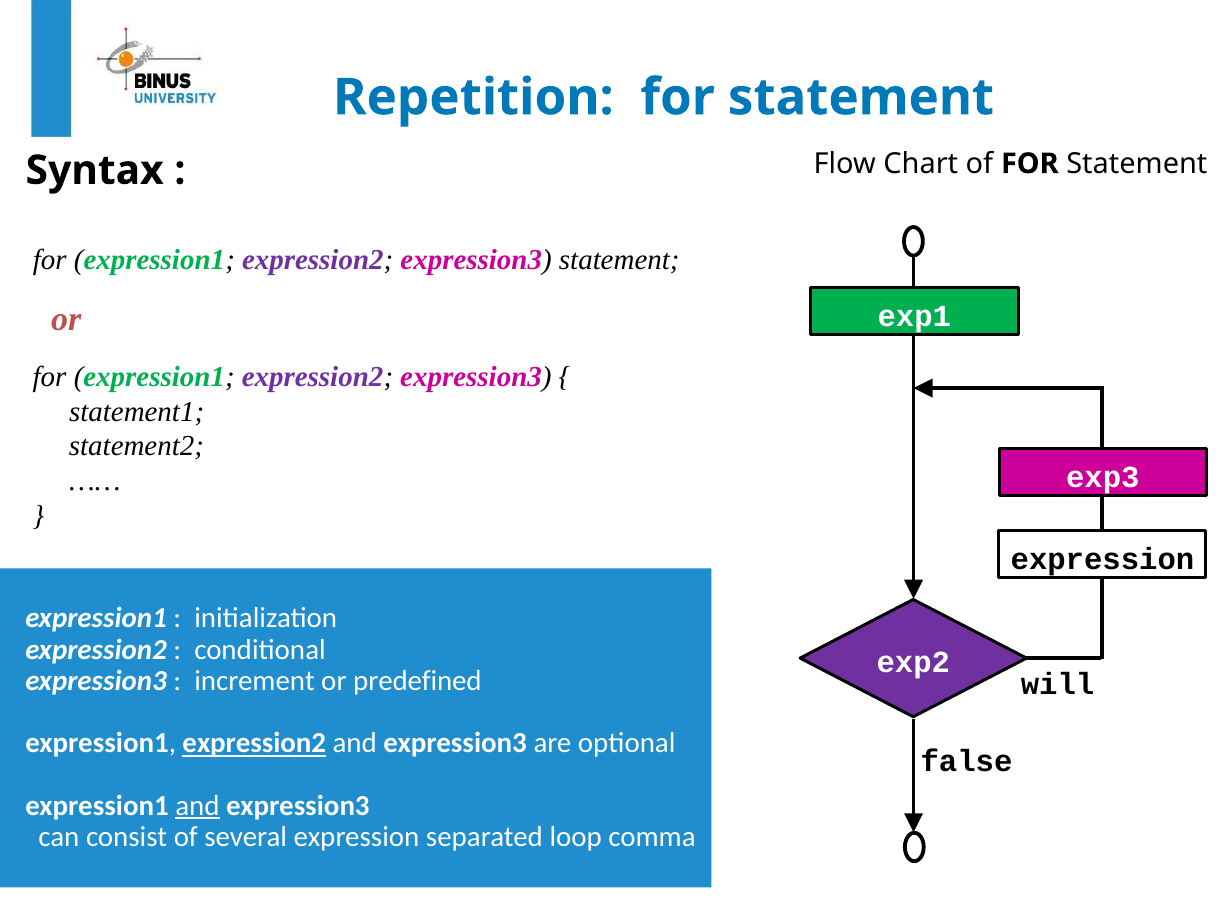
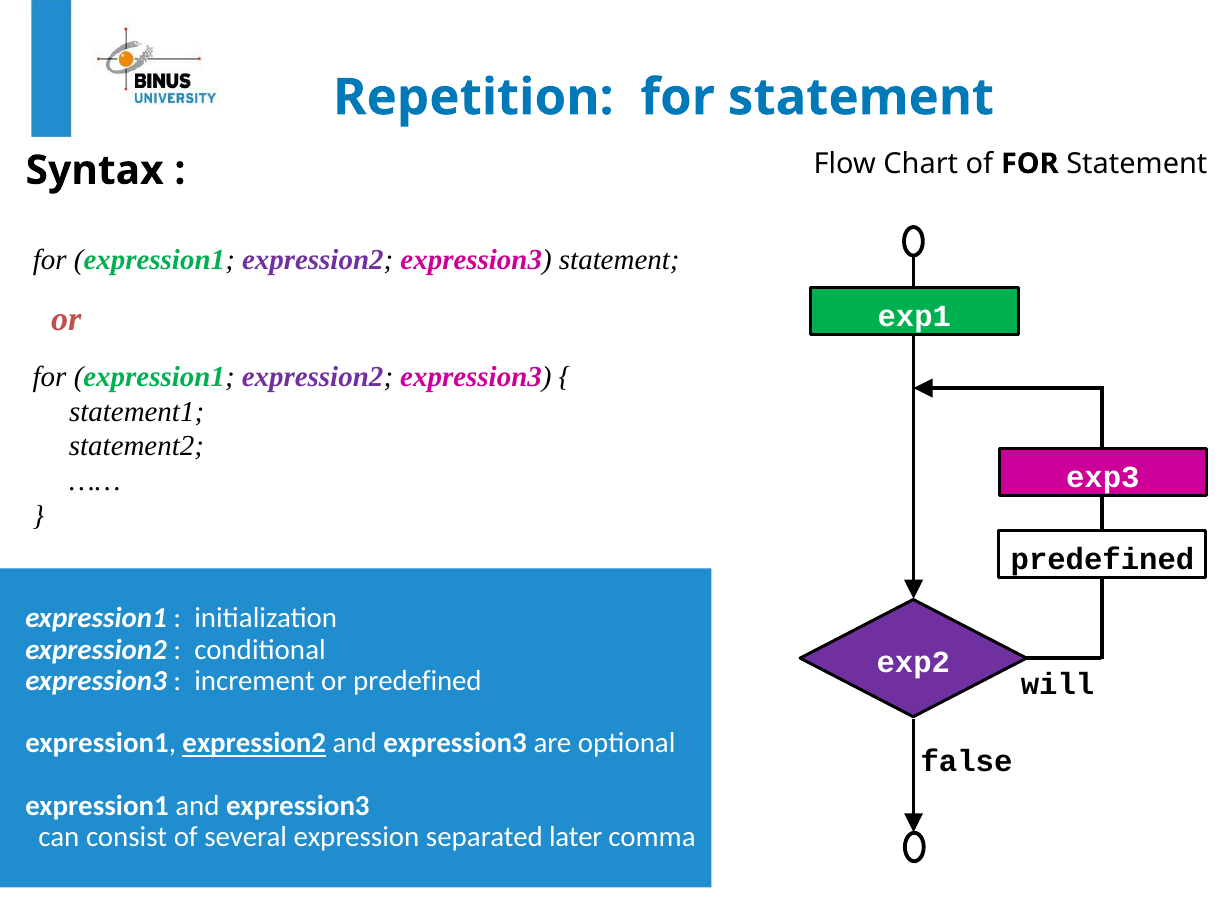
expression at (1102, 559): expression -> predefined
and at (197, 806) underline: present -> none
loop: loop -> later
